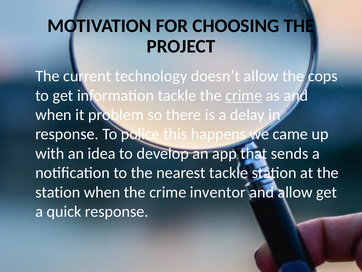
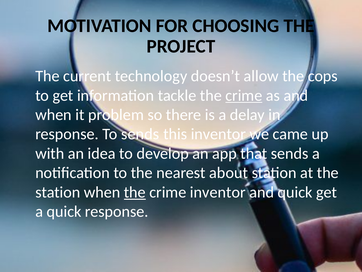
To police: police -> sends
this happens: happens -> inventor
nearest tackle: tackle -> about
the at (135, 192) underline: none -> present
and allow: allow -> quick
